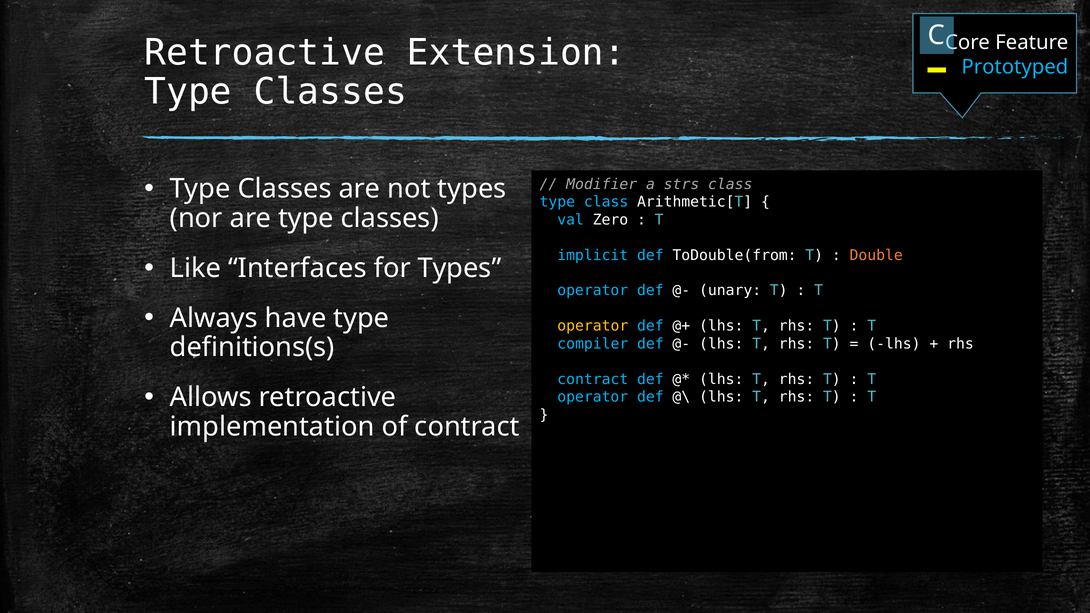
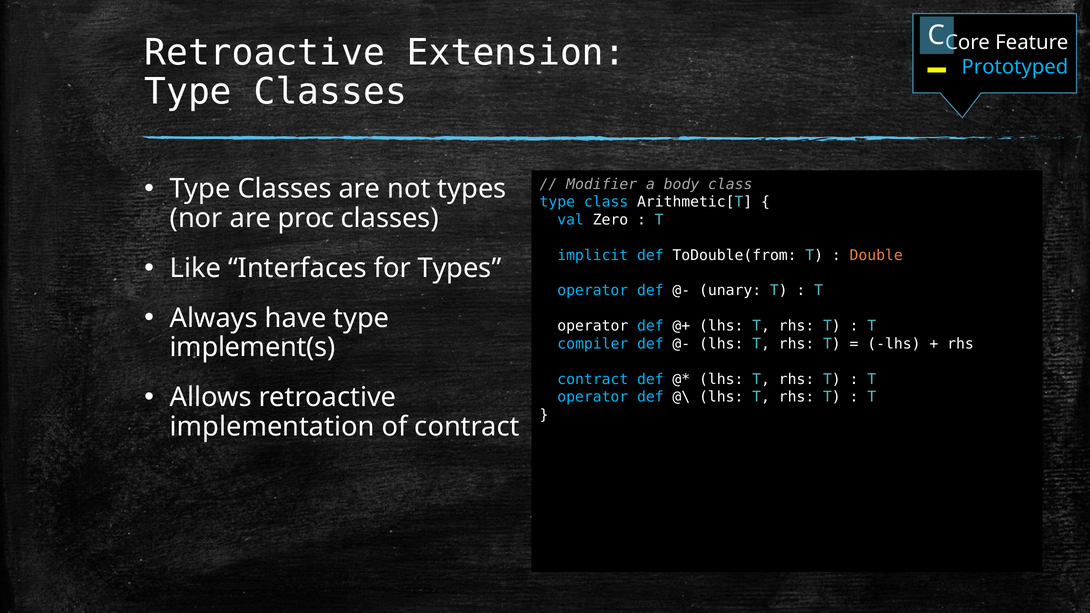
strs: strs -> body
are type: type -> proc
operator at (593, 326) colour: yellow -> white
definitions(s: definitions(s -> implement(s
